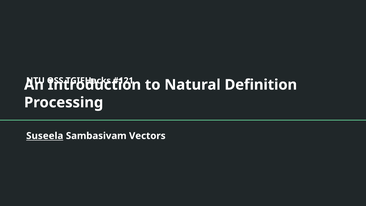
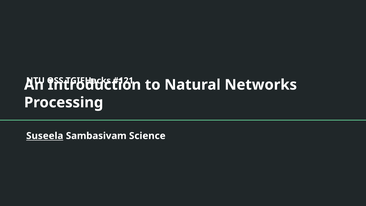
Definition: Definition -> Networks
Vectors: Vectors -> Science
